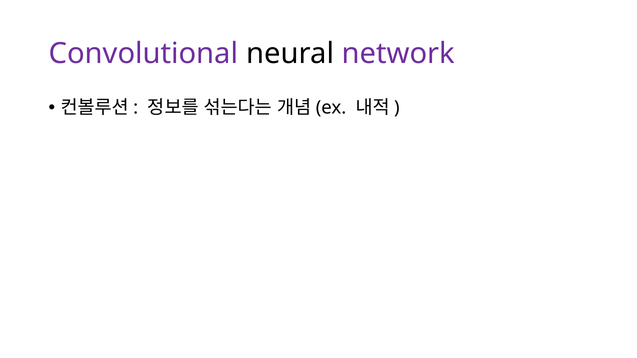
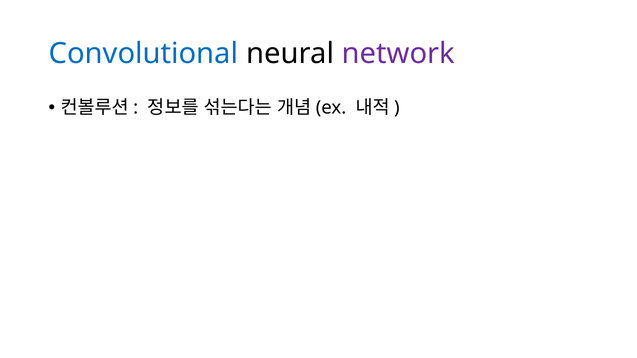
Convolutional colour: purple -> blue
